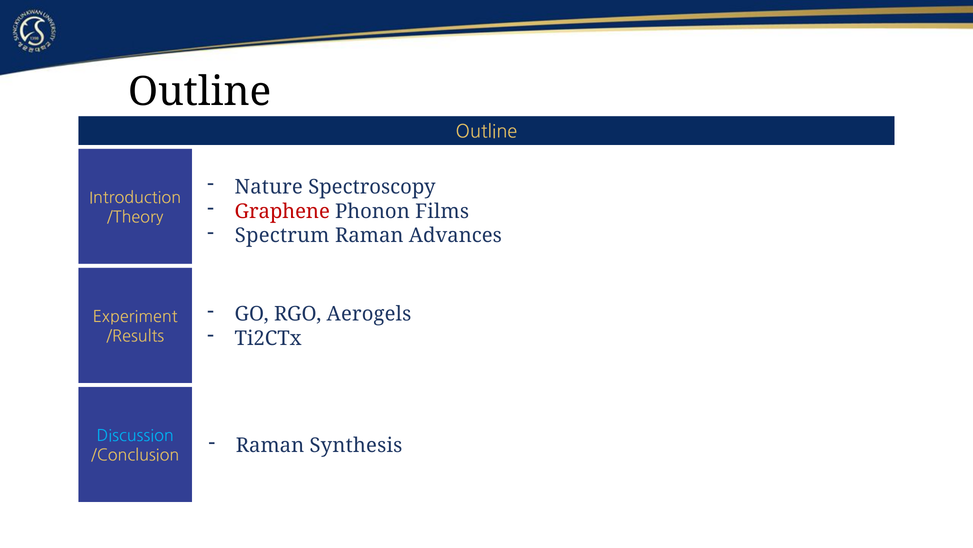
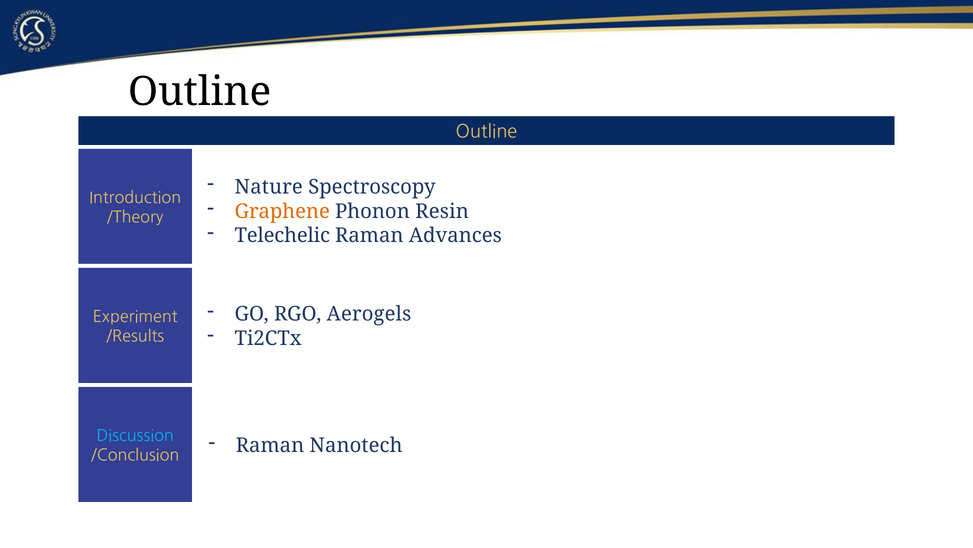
Graphene colour: red -> orange
Films: Films -> Resin
Spectrum: Spectrum -> Telechelic
Synthesis: Synthesis -> Nanotech
